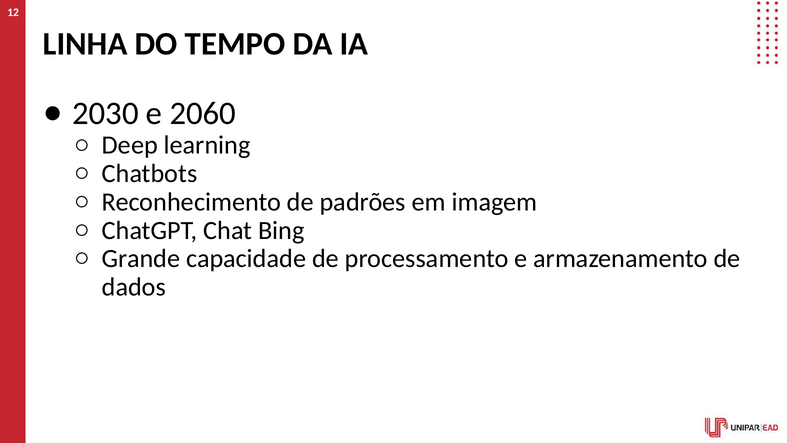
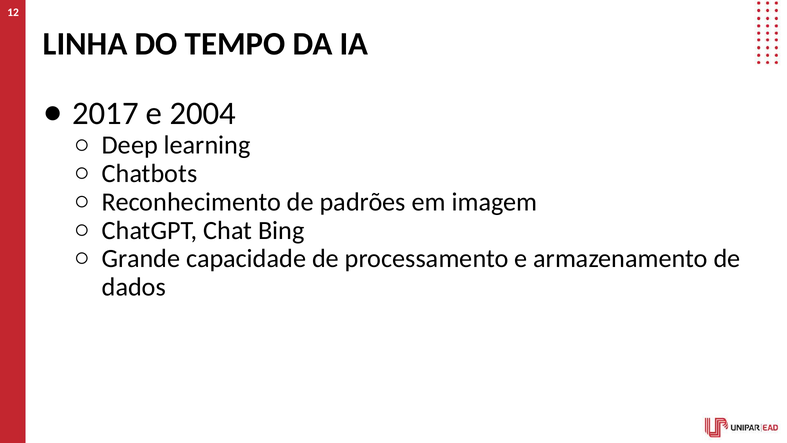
2030: 2030 -> 2017
2060: 2060 -> 2004
